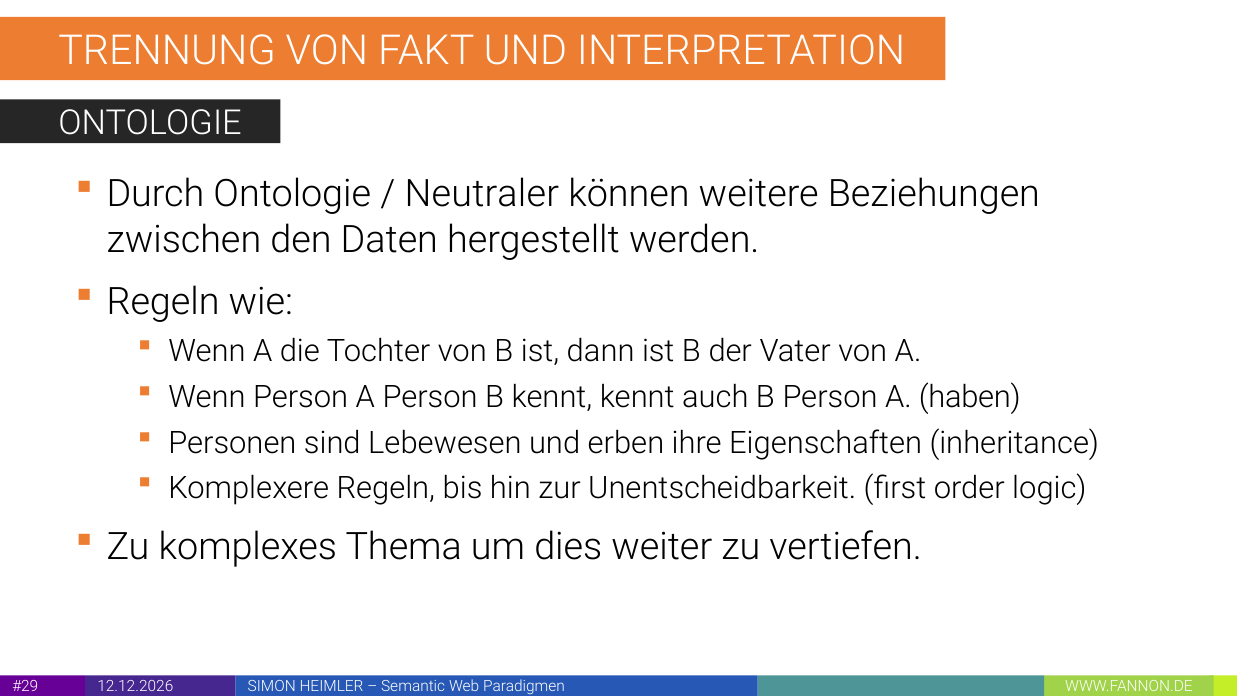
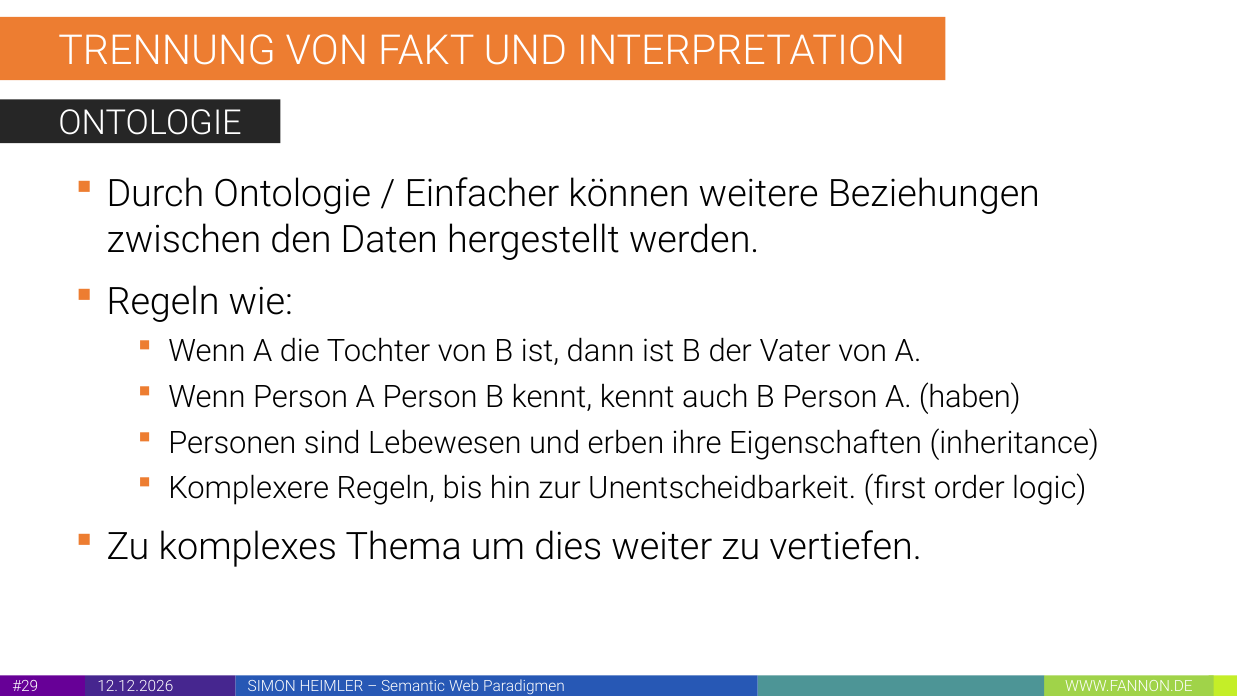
Neutraler: Neutraler -> Einfacher
